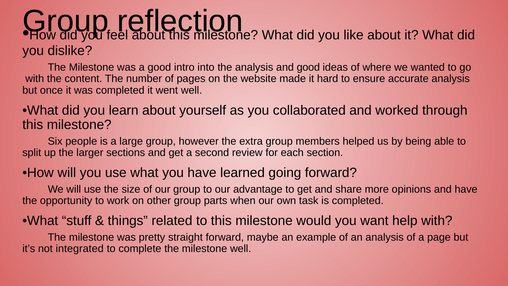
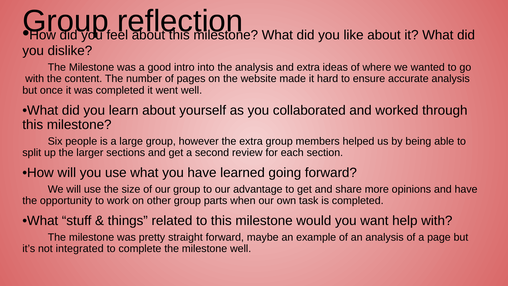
and good: good -> extra
